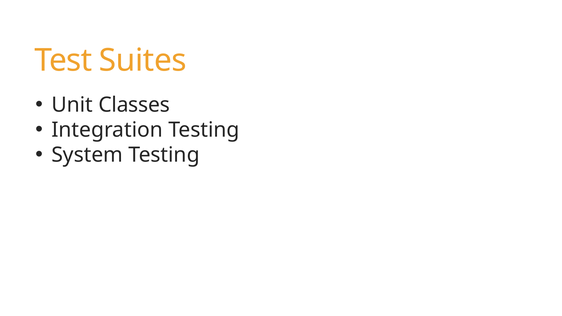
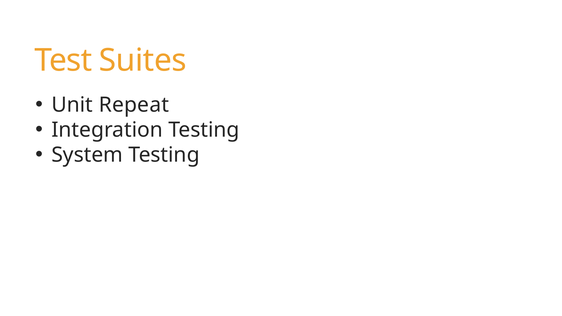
Classes: Classes -> Repeat
